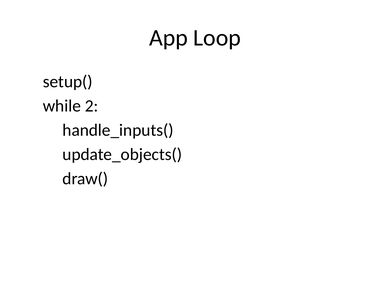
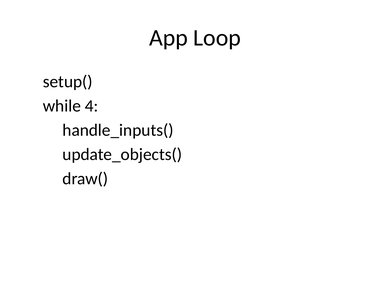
2: 2 -> 4
